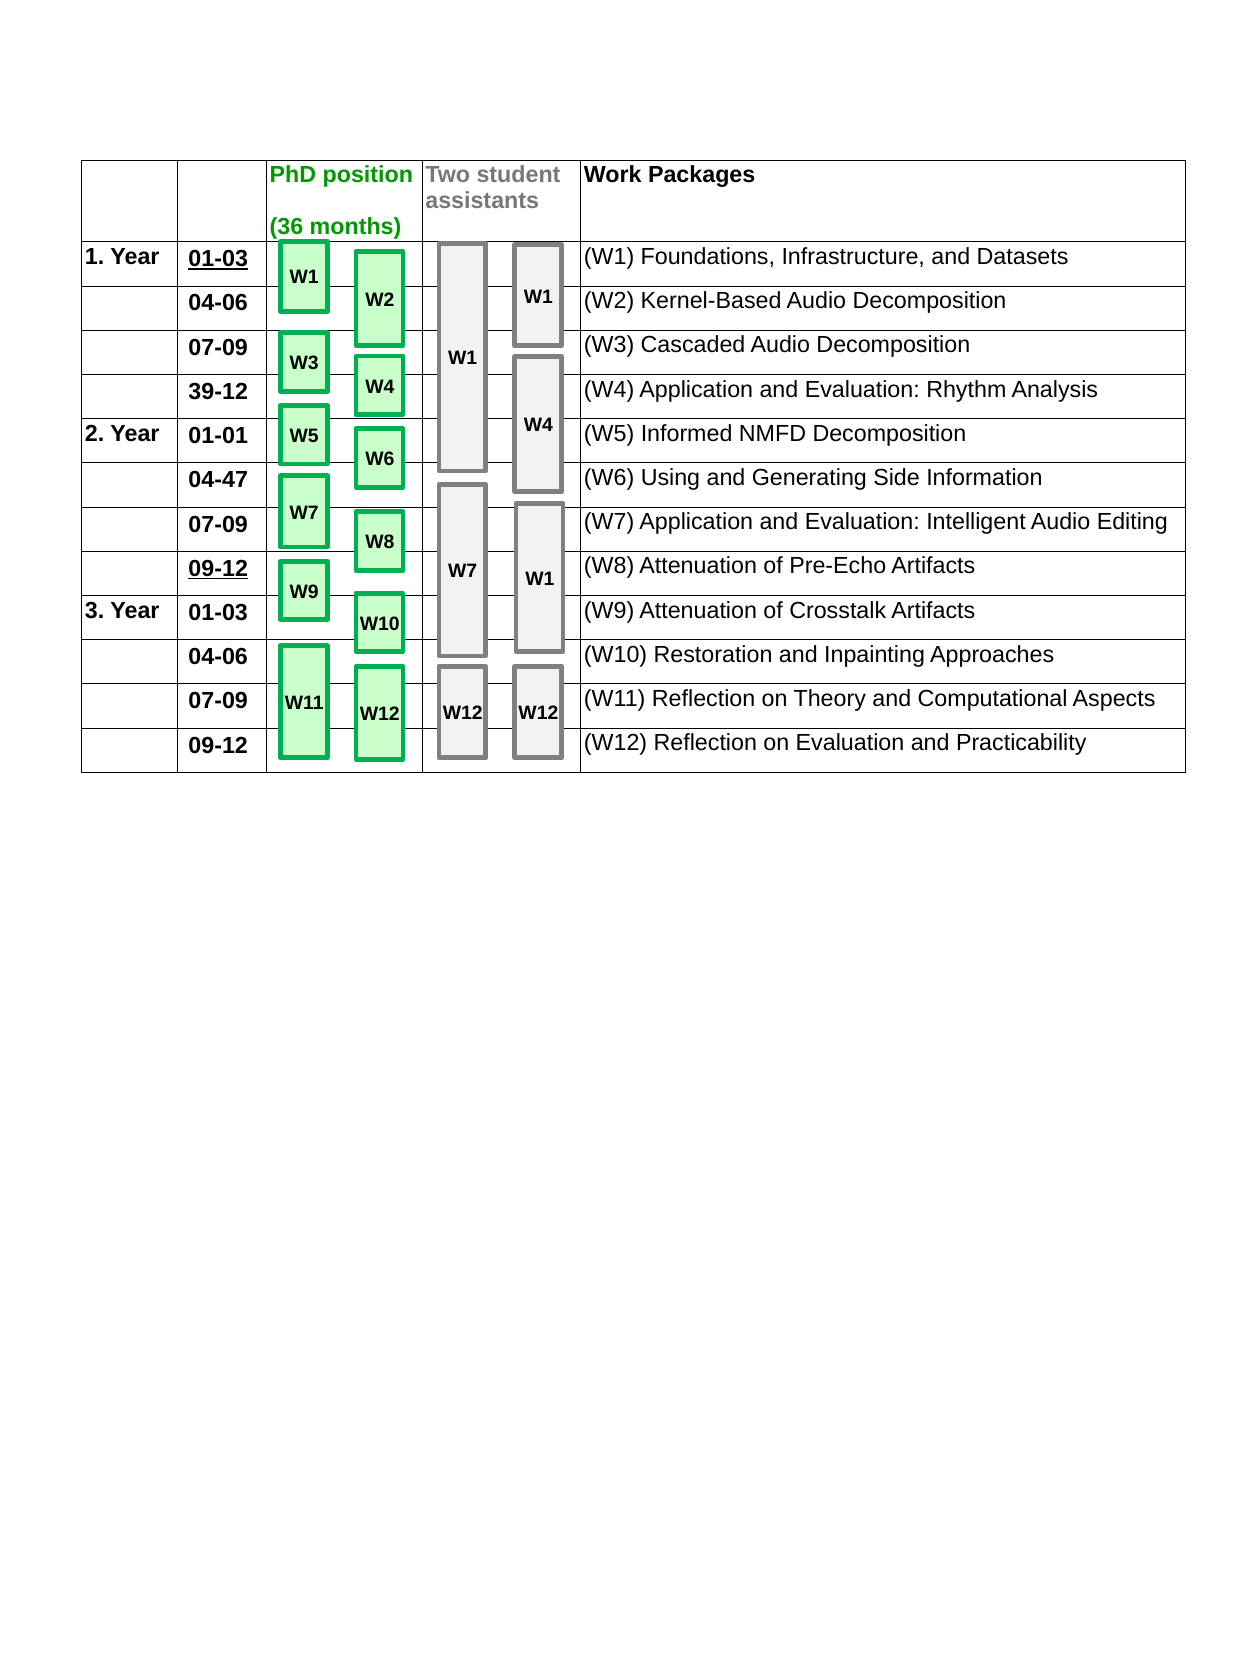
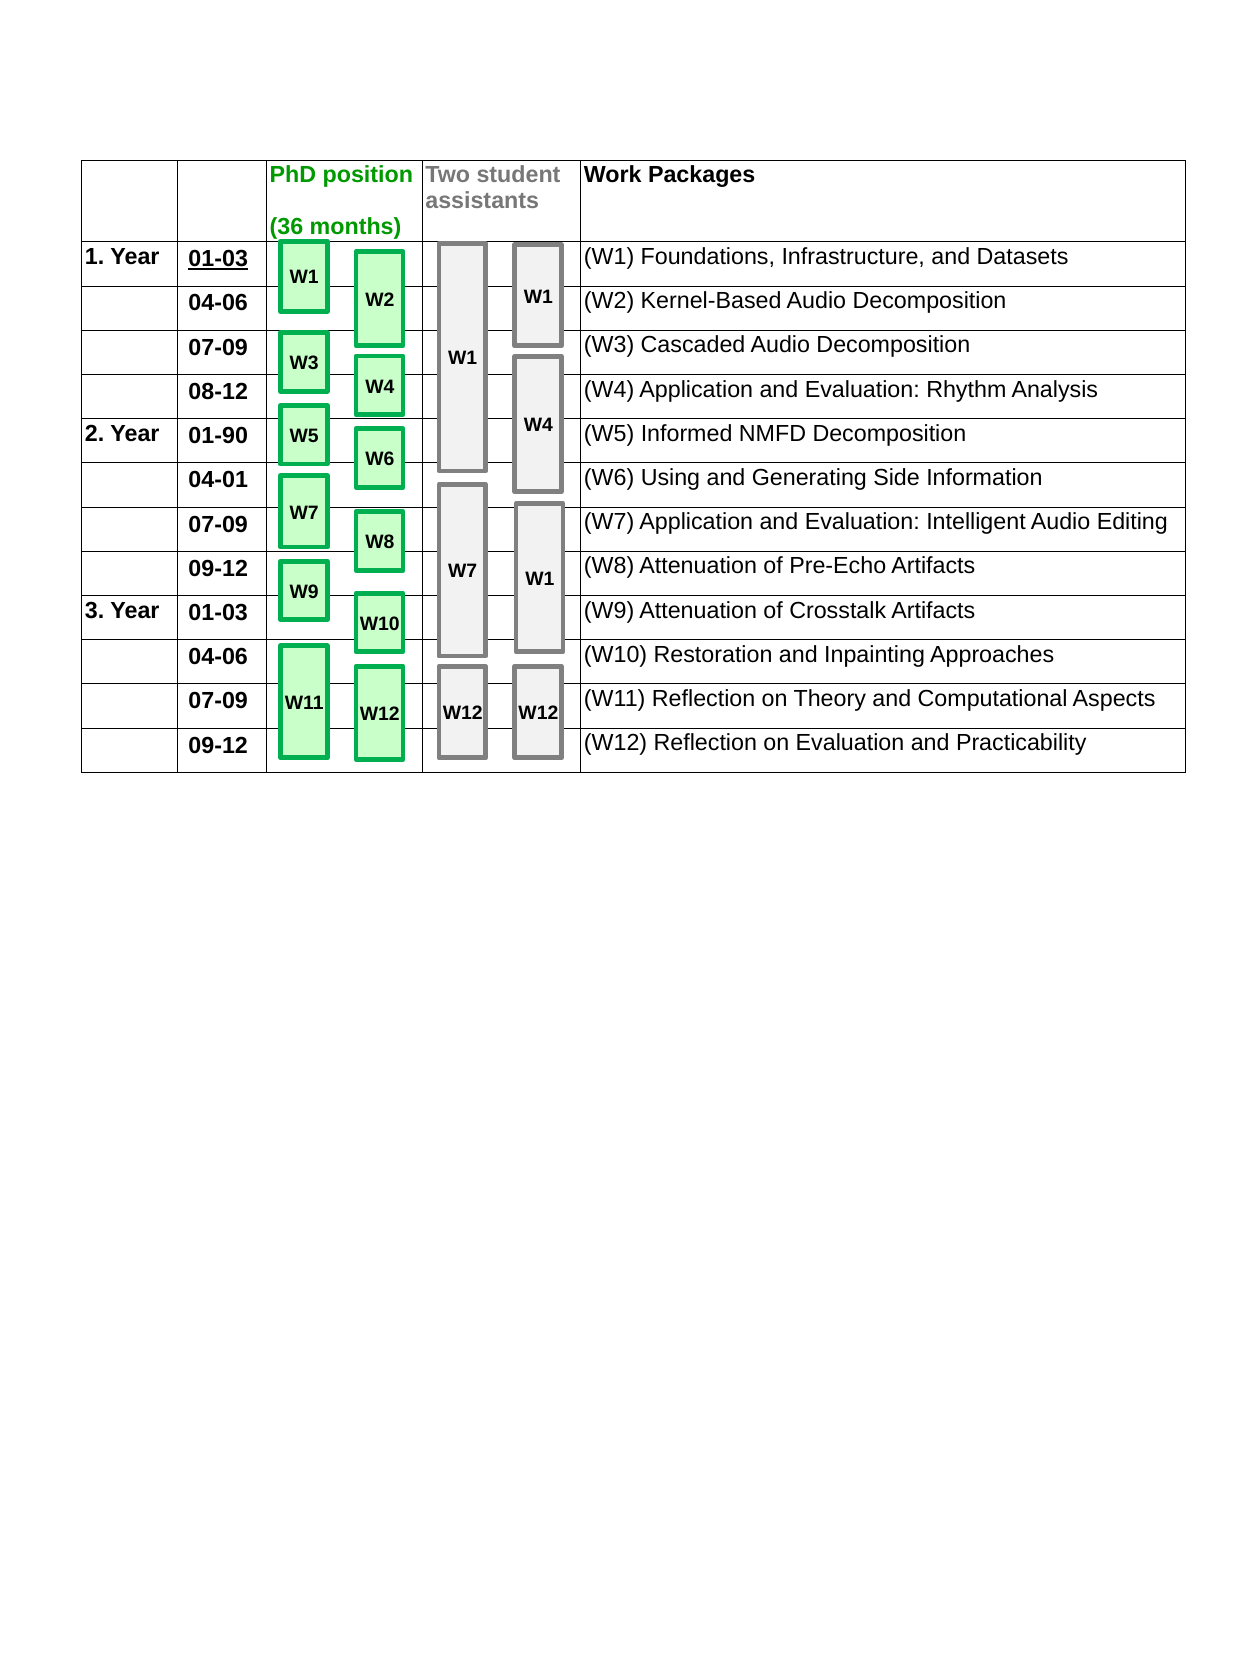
39-12: 39-12 -> 08-12
01-01: 01-01 -> 01-90
04-47: 04-47 -> 04-01
09-12 at (218, 569) underline: present -> none
